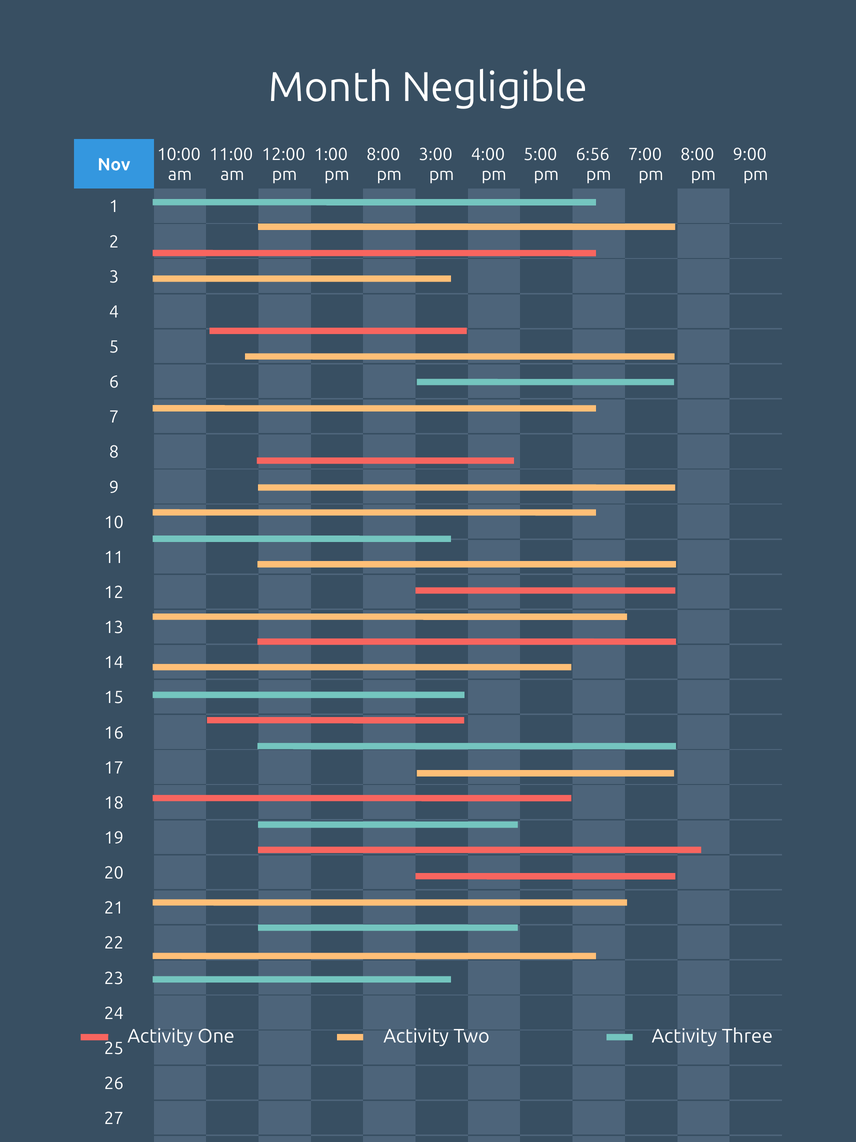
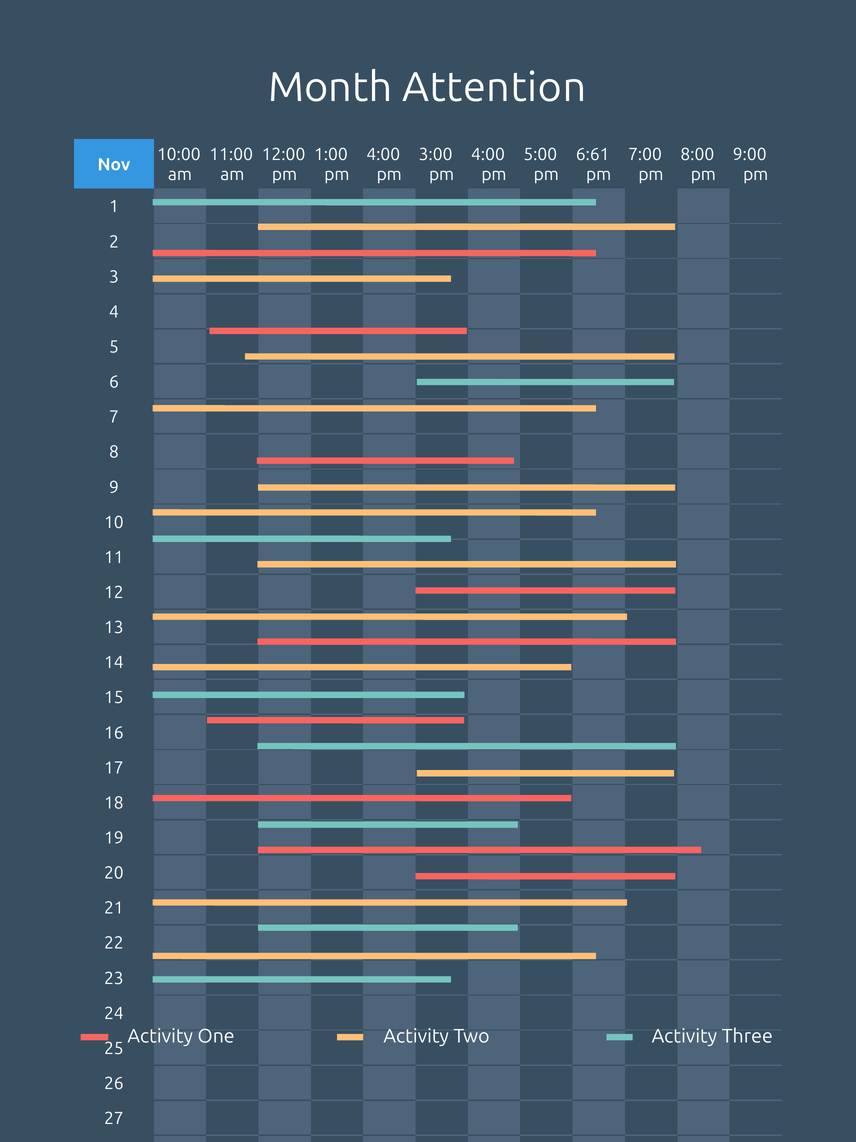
Negligible: Negligible -> Attention
8:00 at (383, 155): 8:00 -> 4:00
6:56: 6:56 -> 6:61
